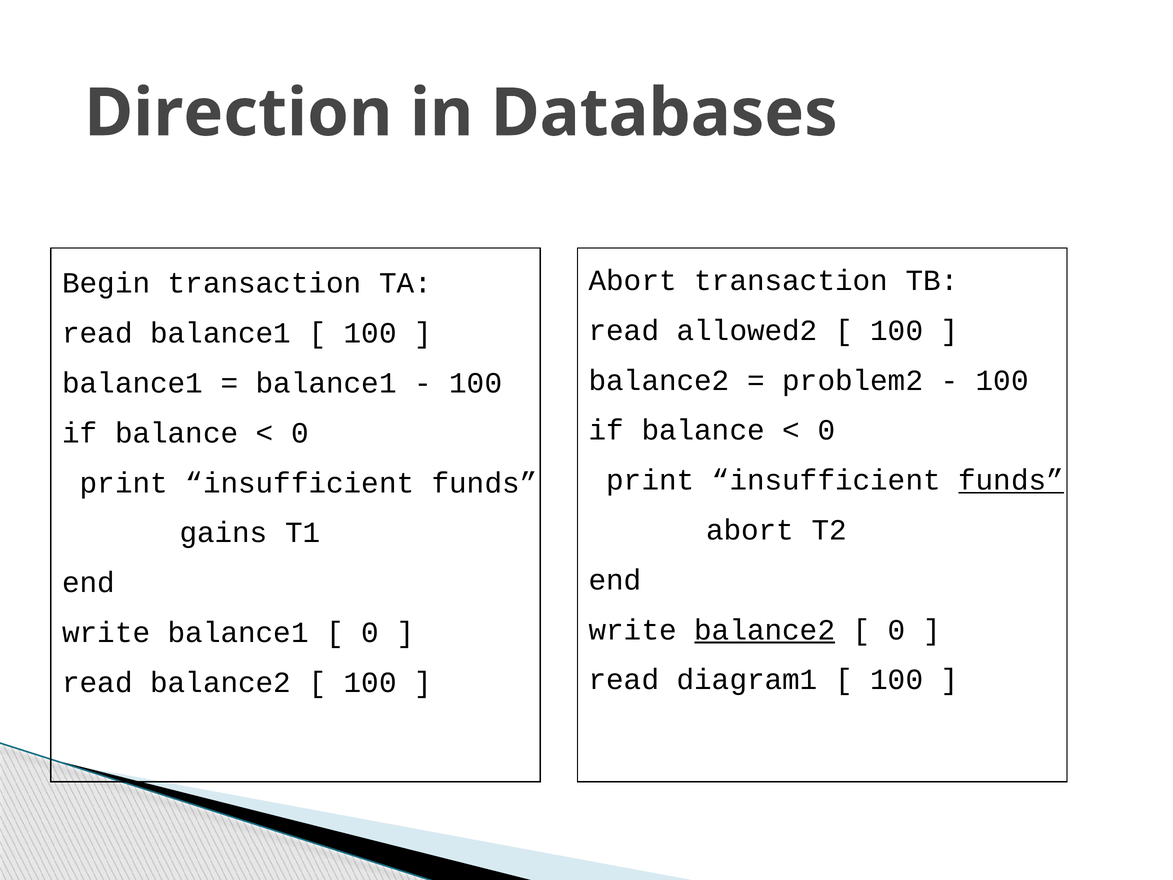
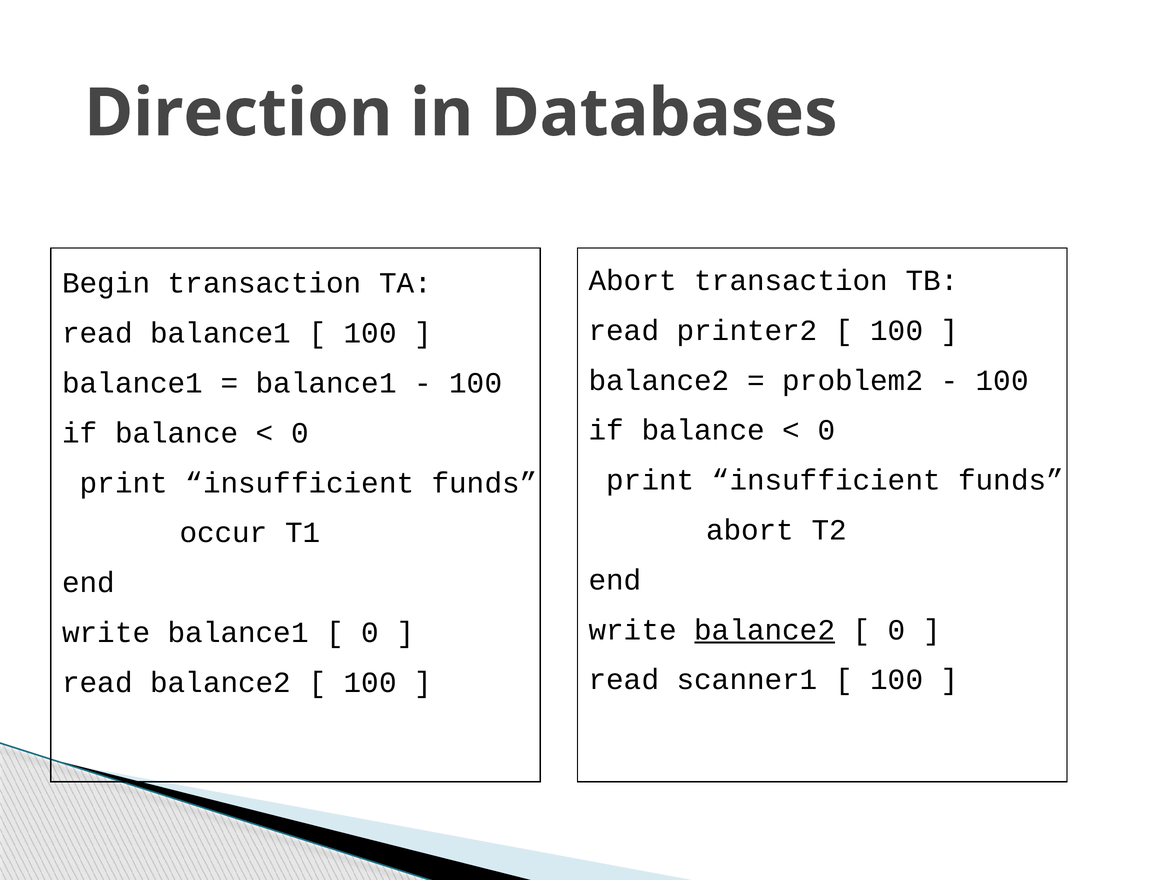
allowed2: allowed2 -> printer2
funds at (1011, 480) underline: present -> none
gains: gains -> occur
diagram1: diagram1 -> scanner1
